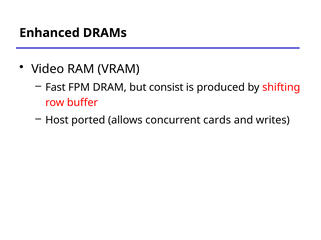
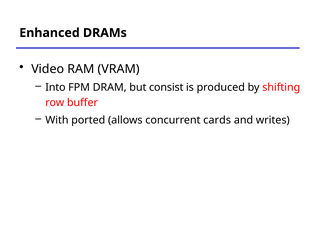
Fast: Fast -> Into
Host: Host -> With
